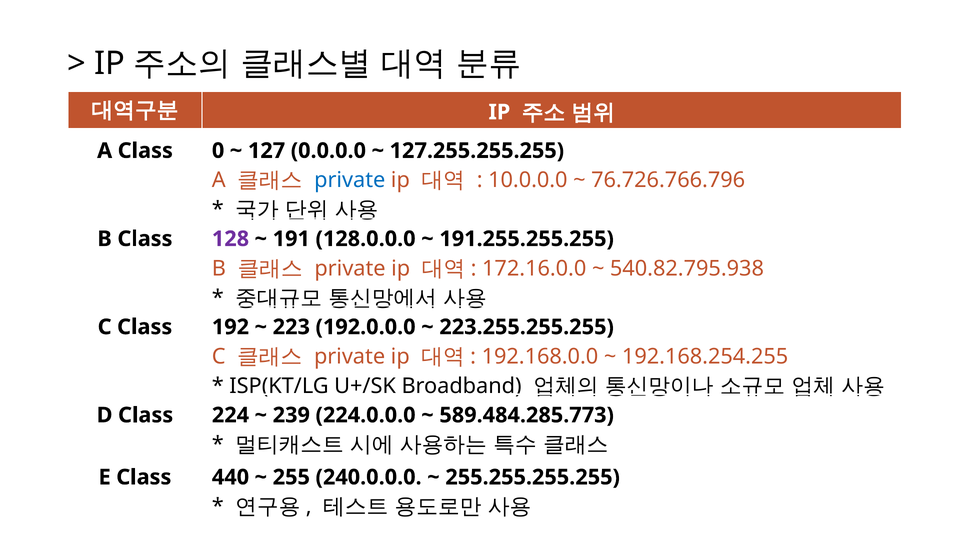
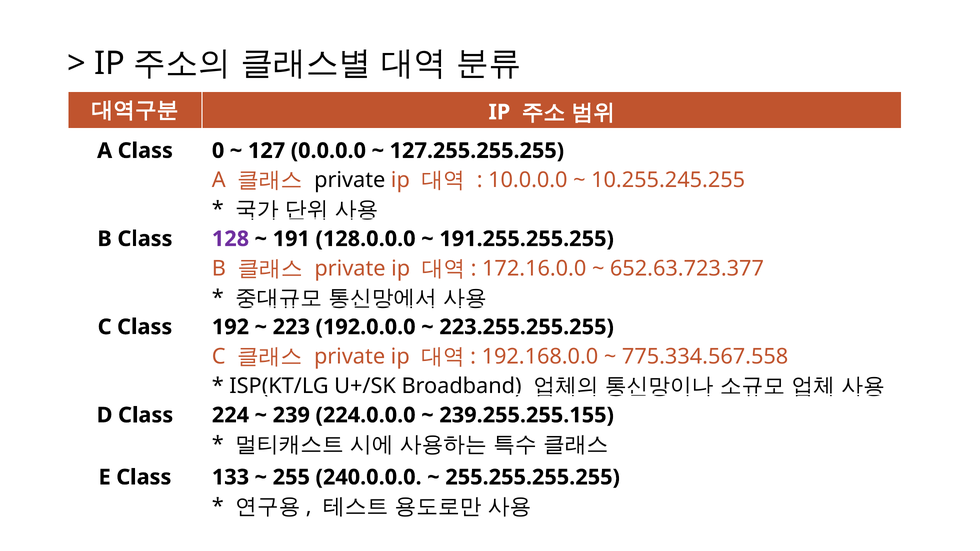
private at (350, 180) colour: blue -> black
76.726.766.796: 76.726.766.796 -> 10.255.245.255
540.82.795.938: 540.82.795.938 -> 652.63.723.377
192.168.254.255: 192.168.254.255 -> 775.334.567.558
589.484.285.773: 589.484.285.773 -> 239.255.255.155
440: 440 -> 133
